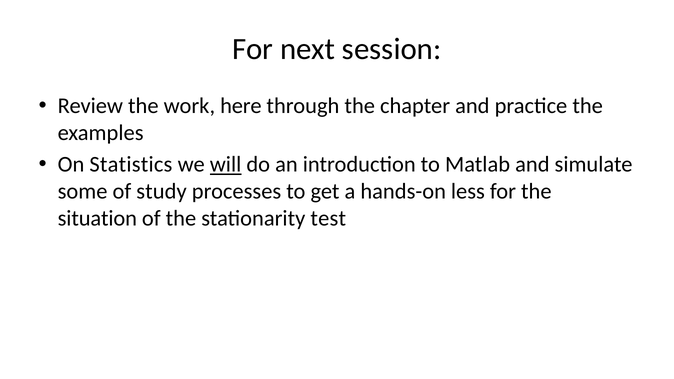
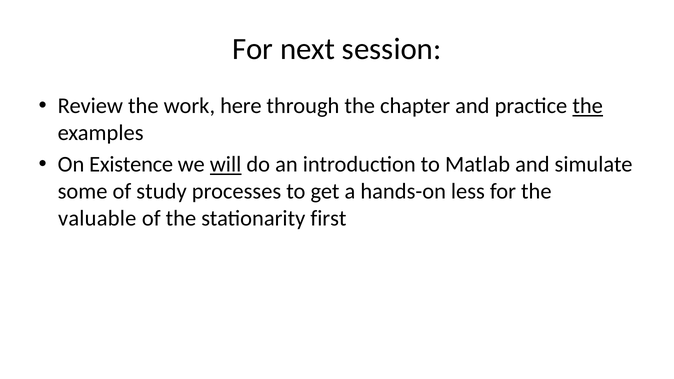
the at (588, 106) underline: none -> present
Statistics: Statistics -> Existence
situation: situation -> valuable
test: test -> first
